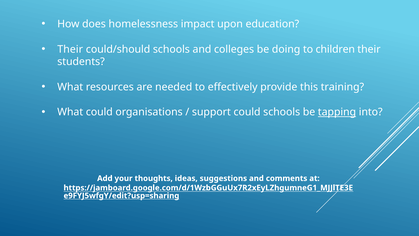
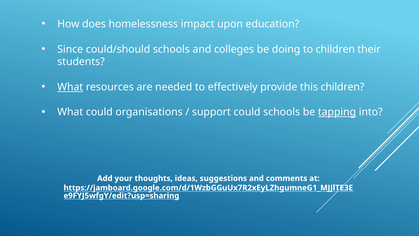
Their at (70, 49): Their -> Since
What at (70, 87) underline: none -> present
this training: training -> children
